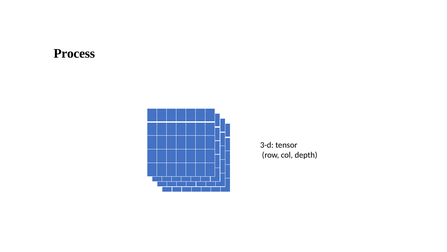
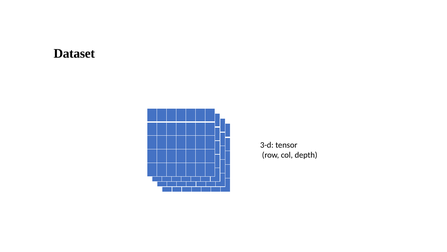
Process: Process -> Dataset
